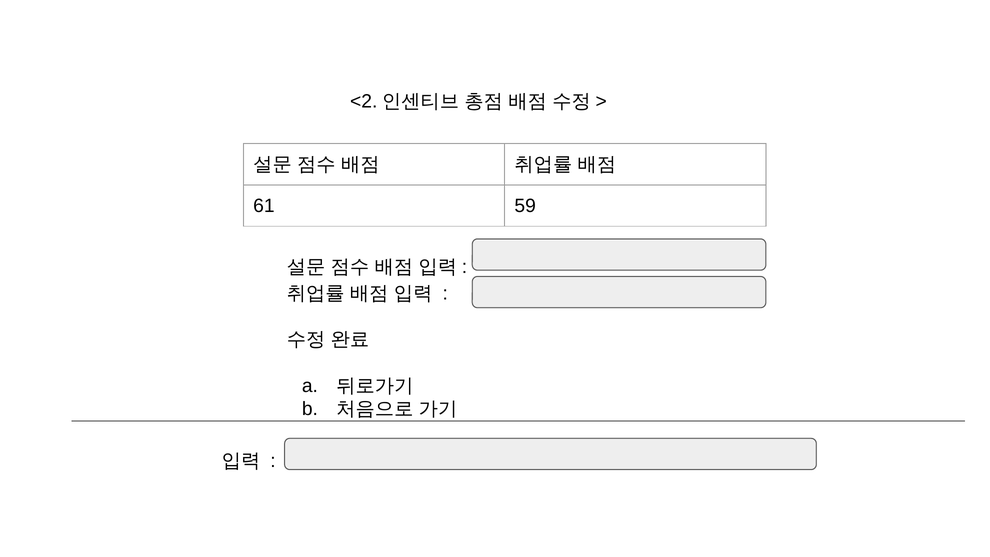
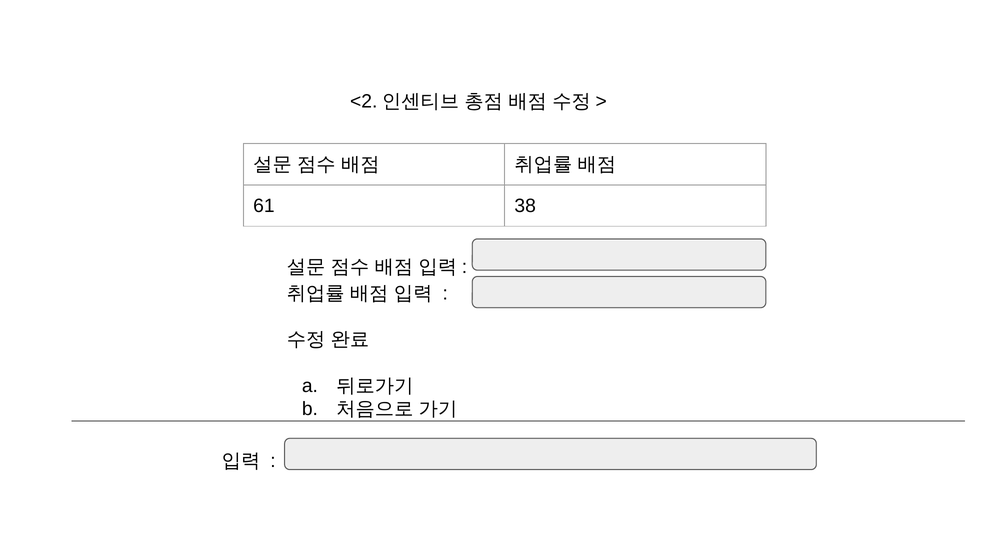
59: 59 -> 38
